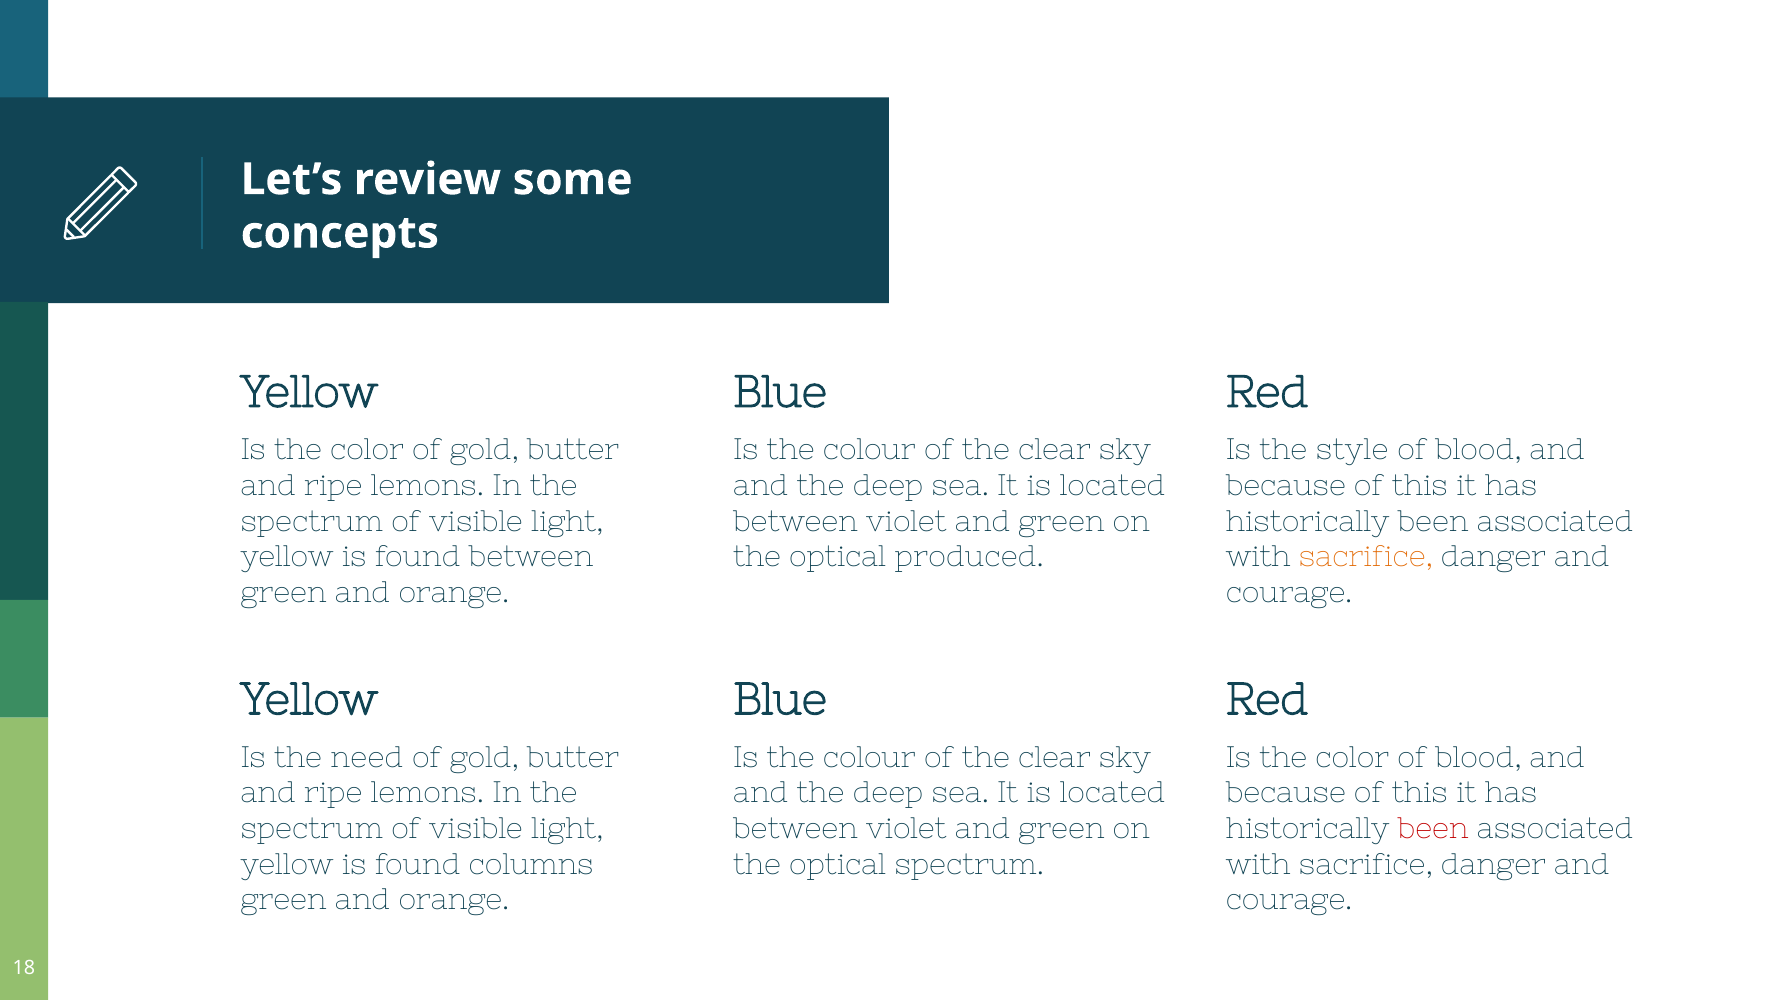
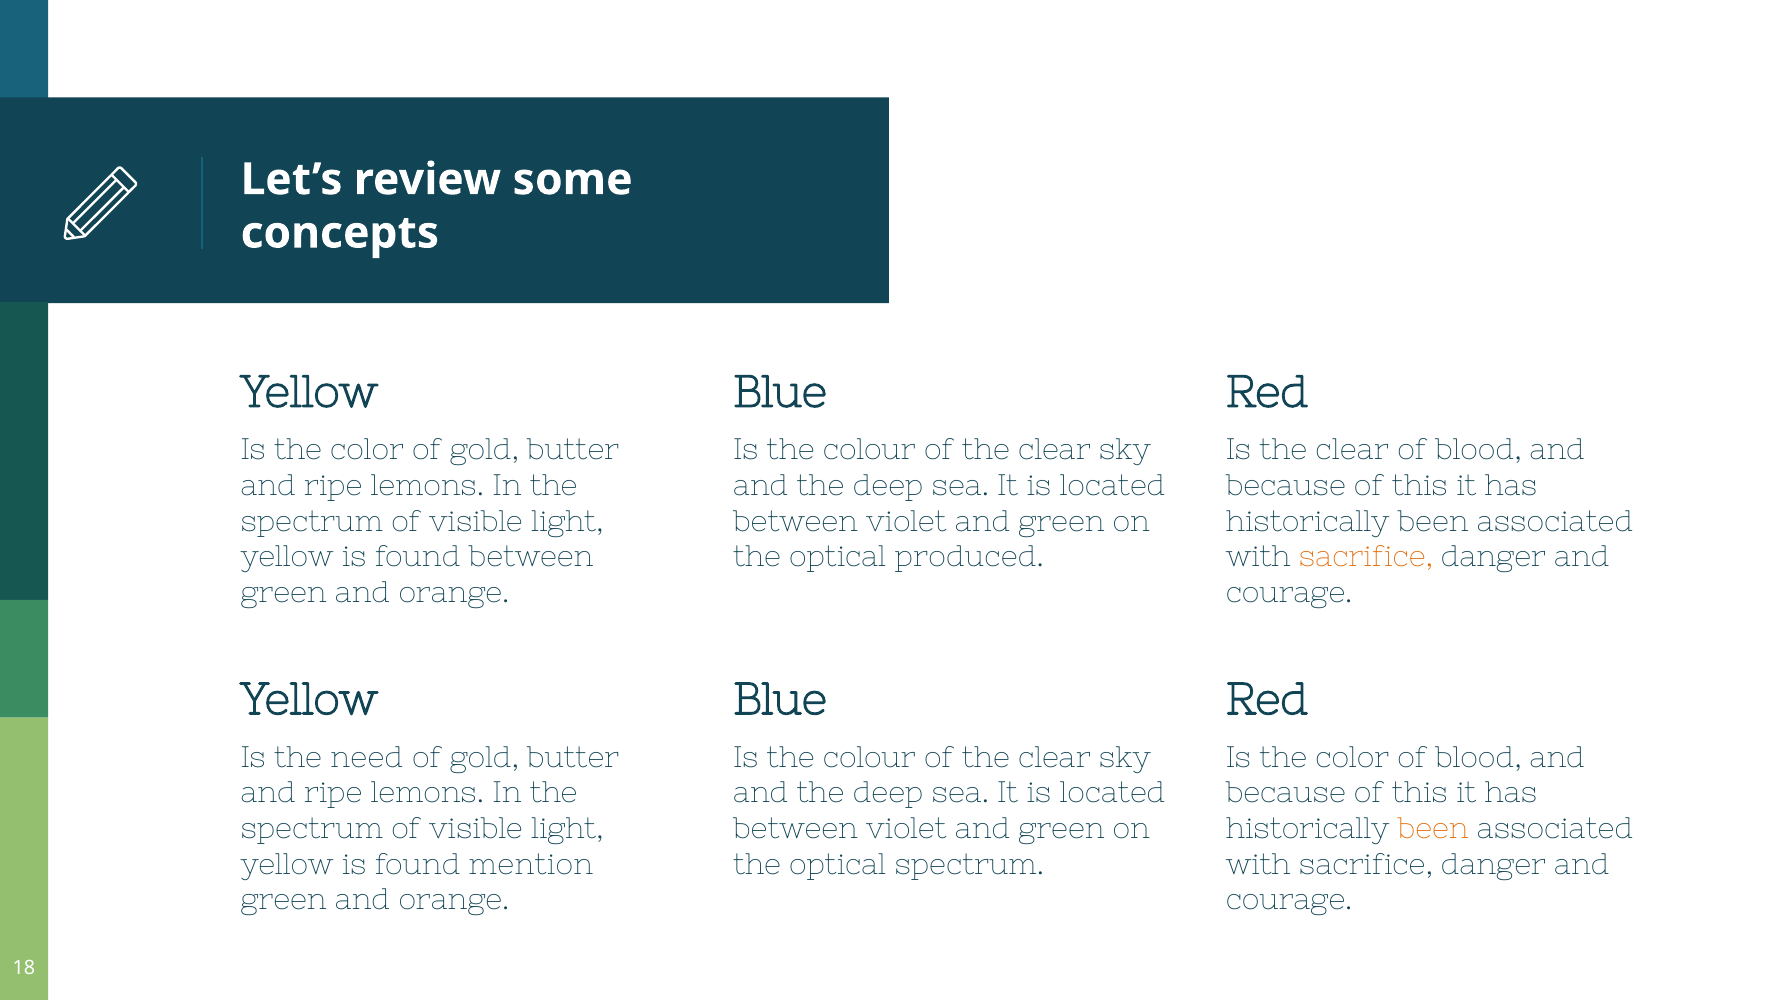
Is the style: style -> clear
been at (1433, 829) colour: red -> orange
columns: columns -> mention
